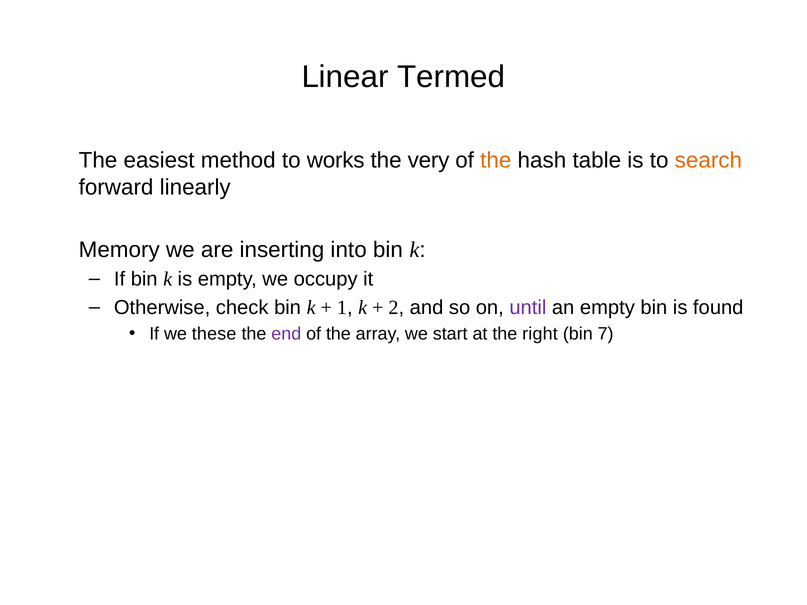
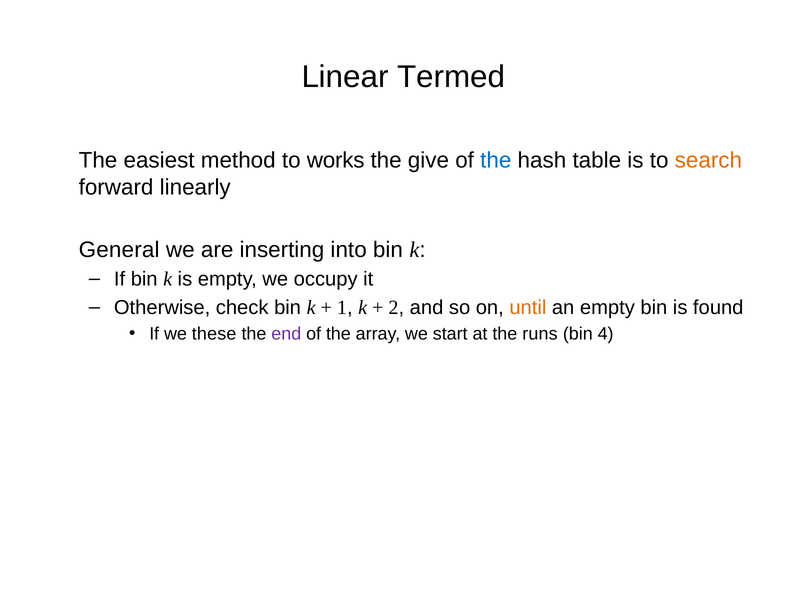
very: very -> give
the at (496, 160) colour: orange -> blue
Memory: Memory -> General
until colour: purple -> orange
right: right -> runs
7: 7 -> 4
